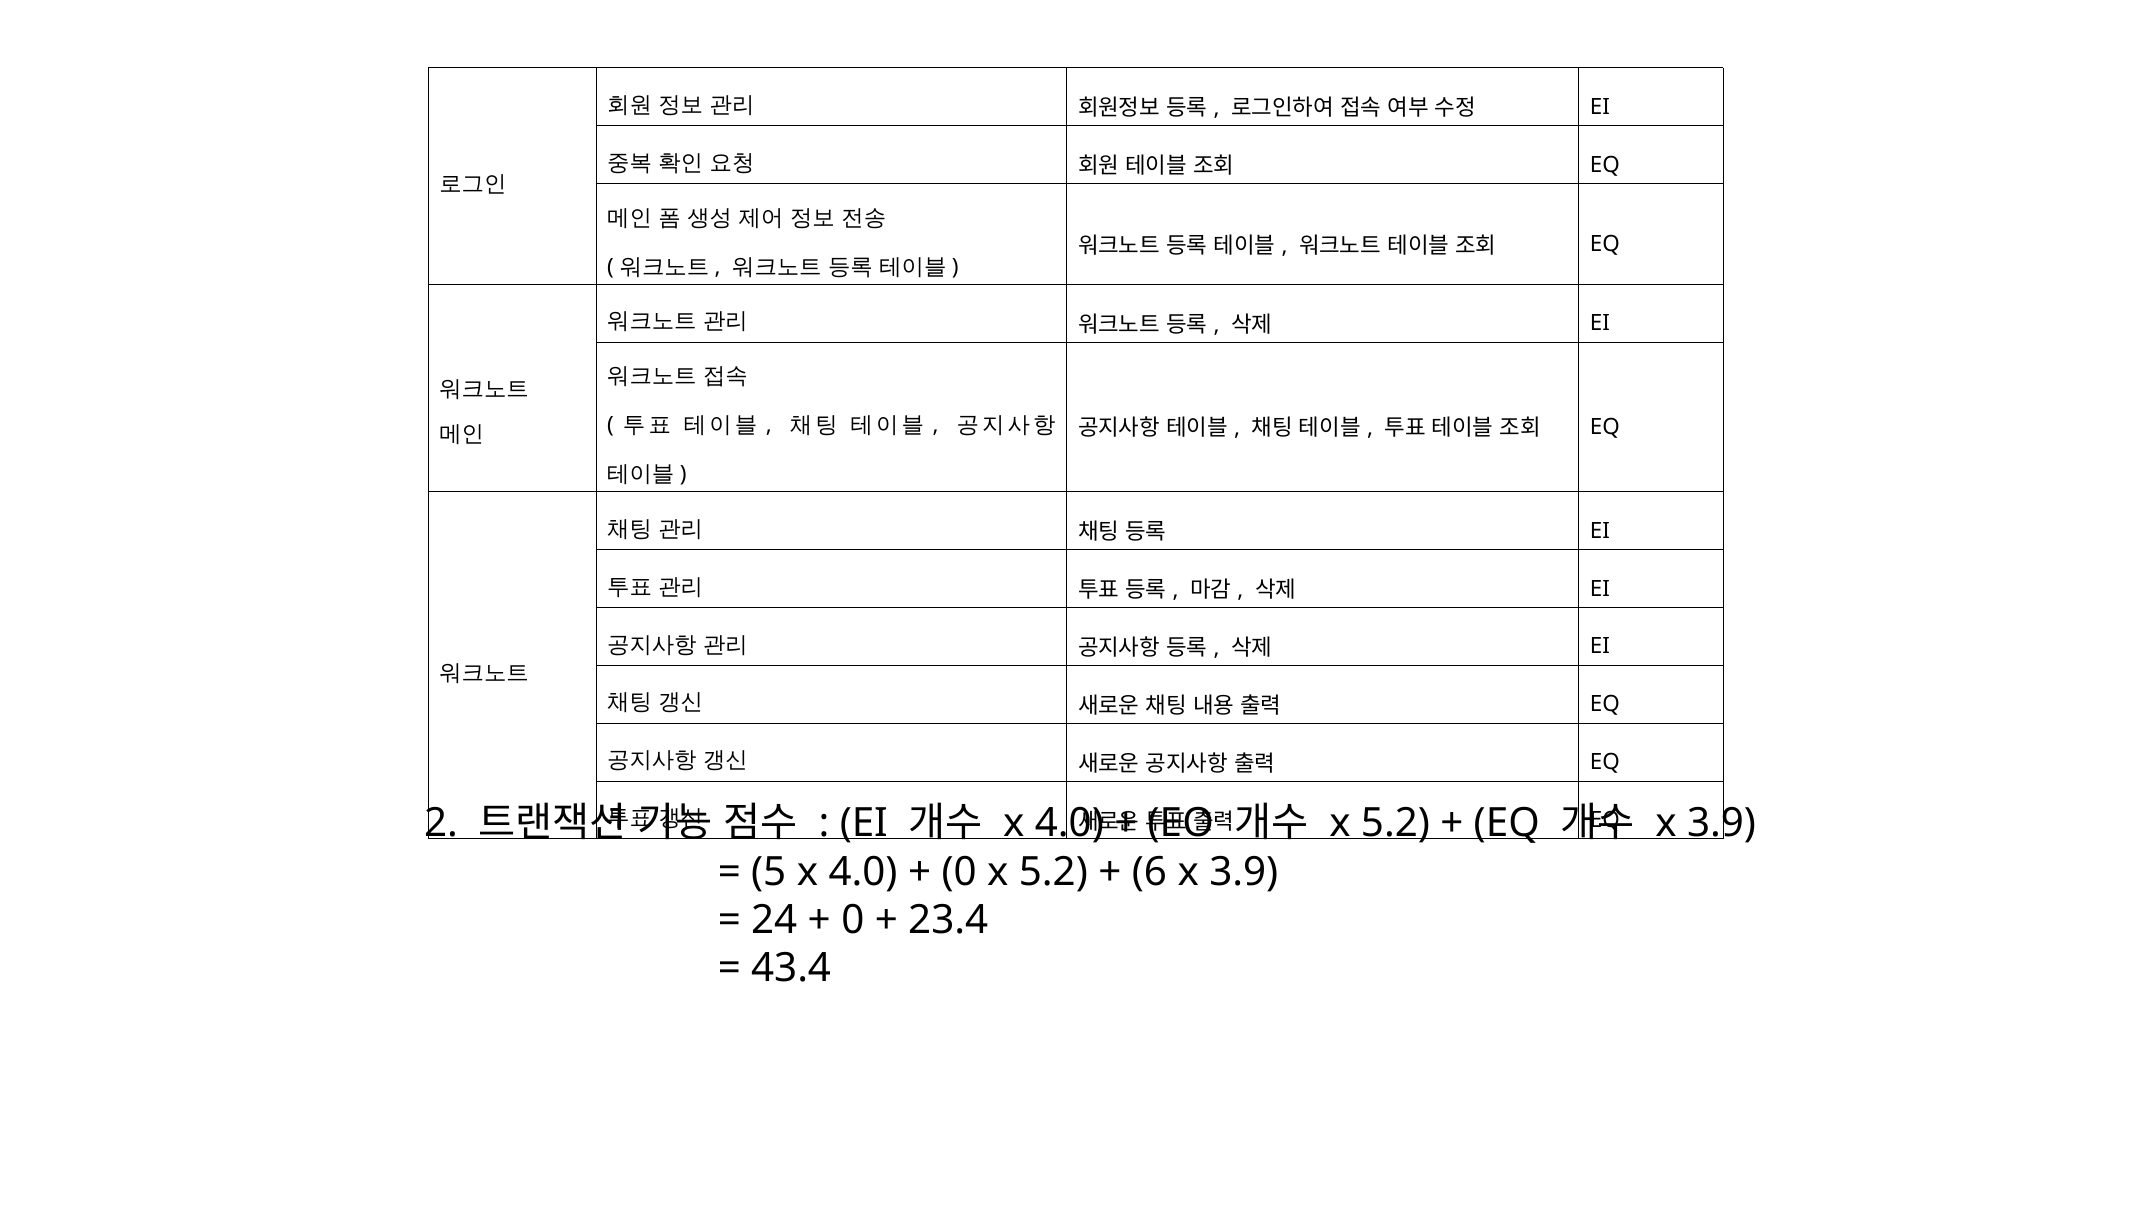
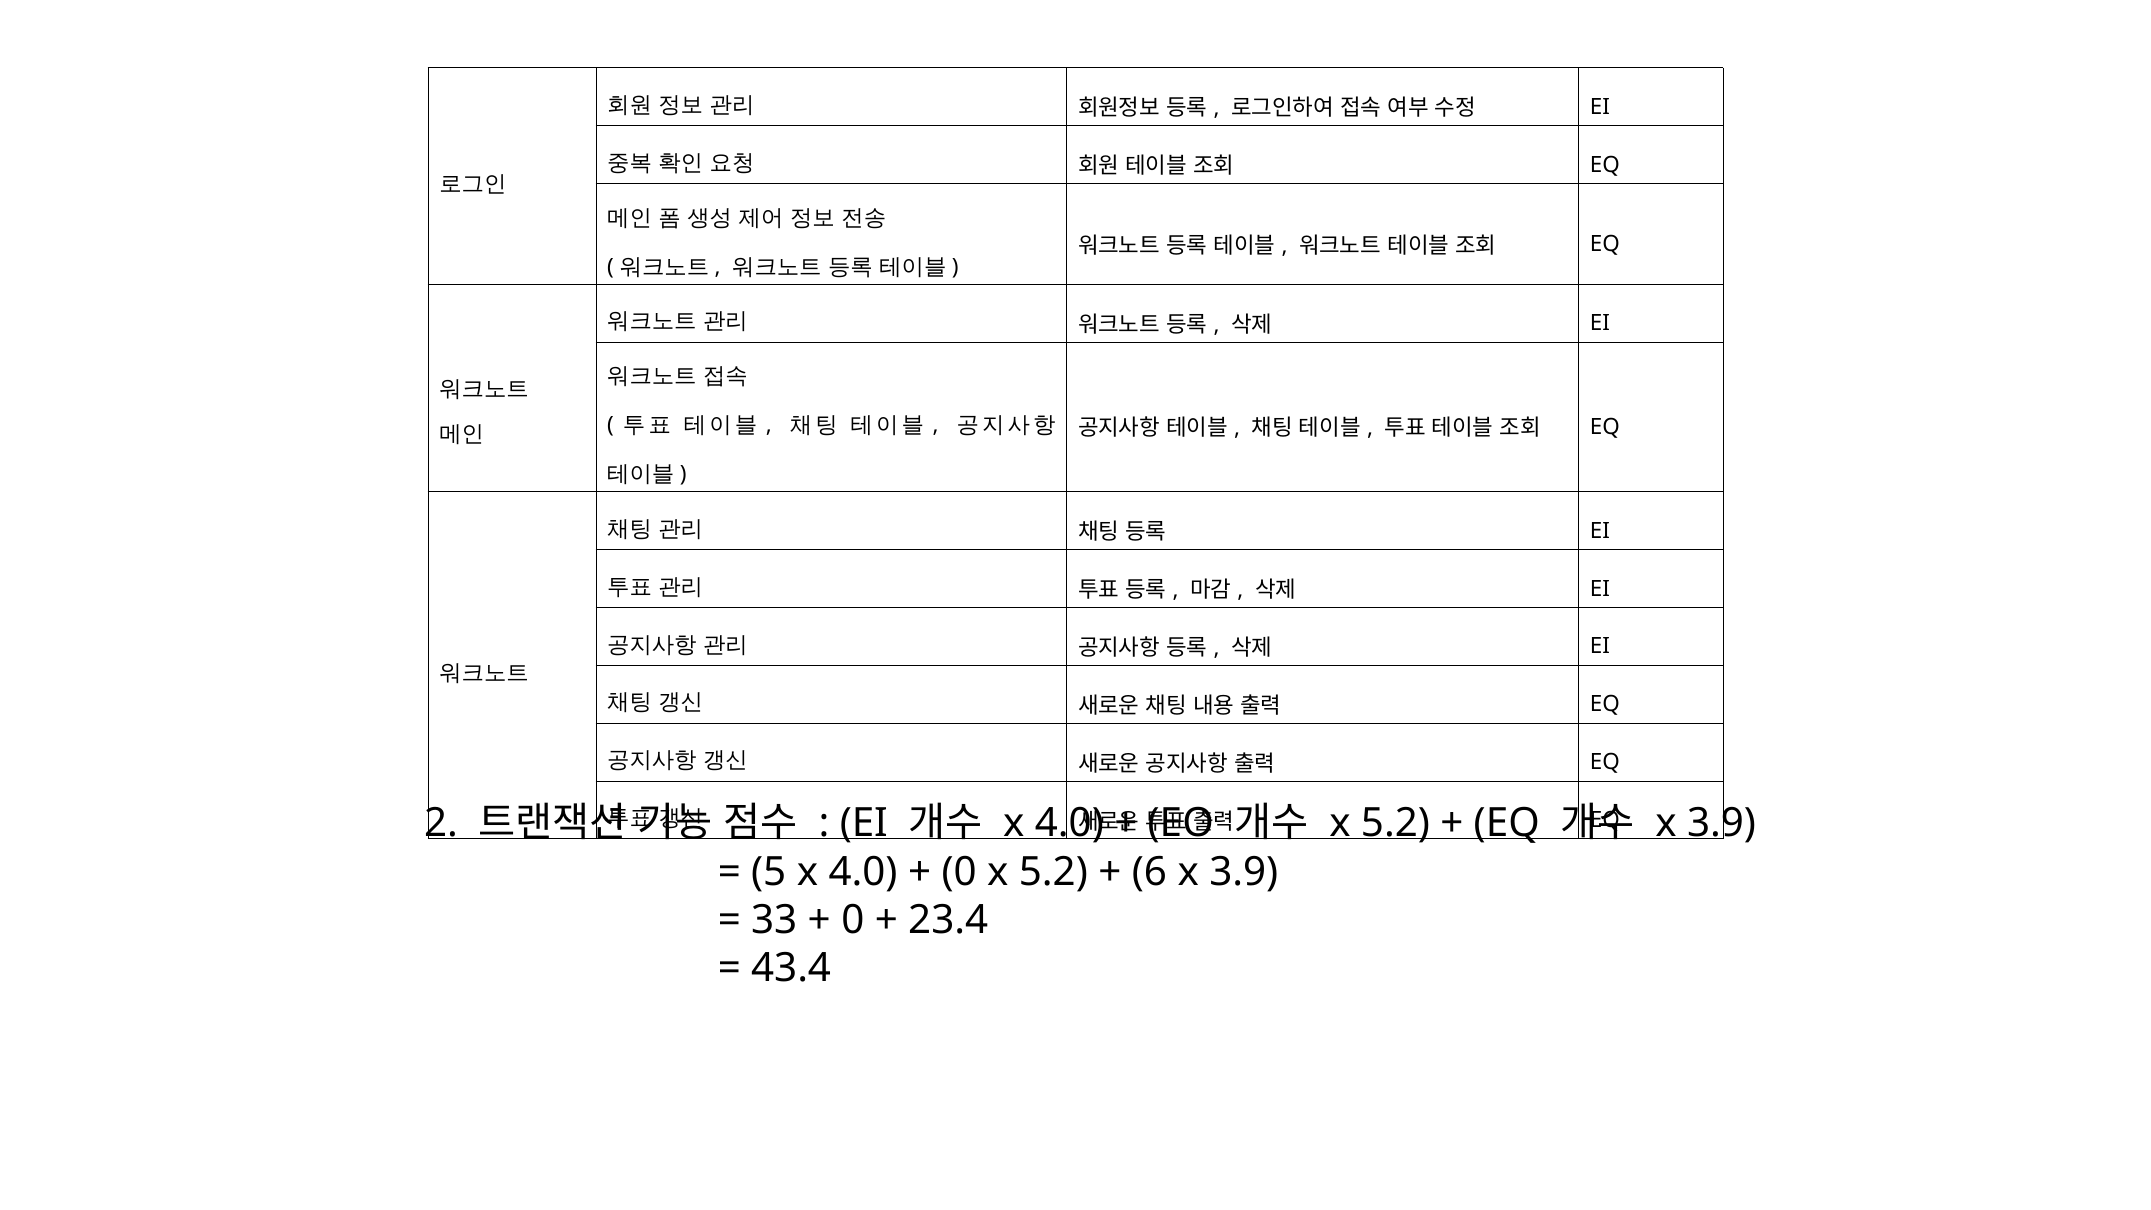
24: 24 -> 33
